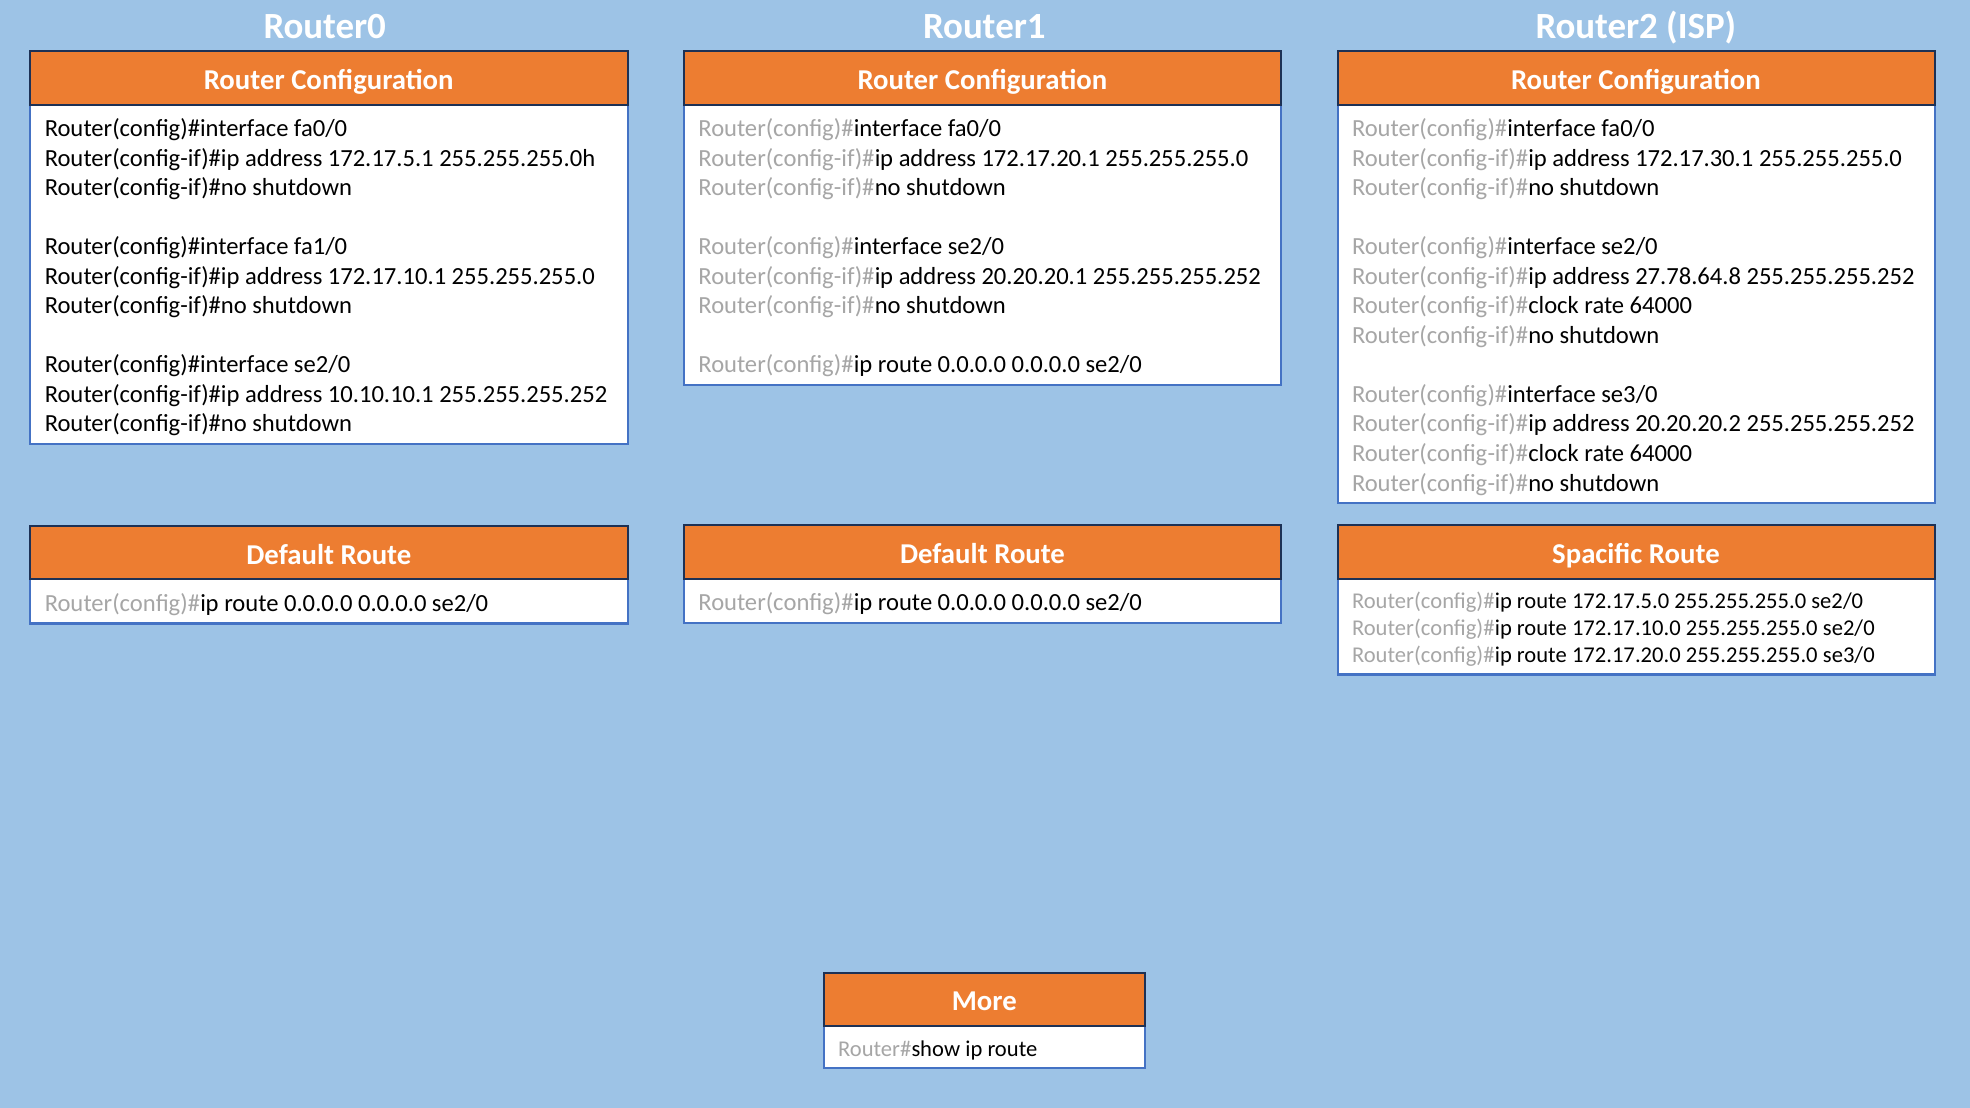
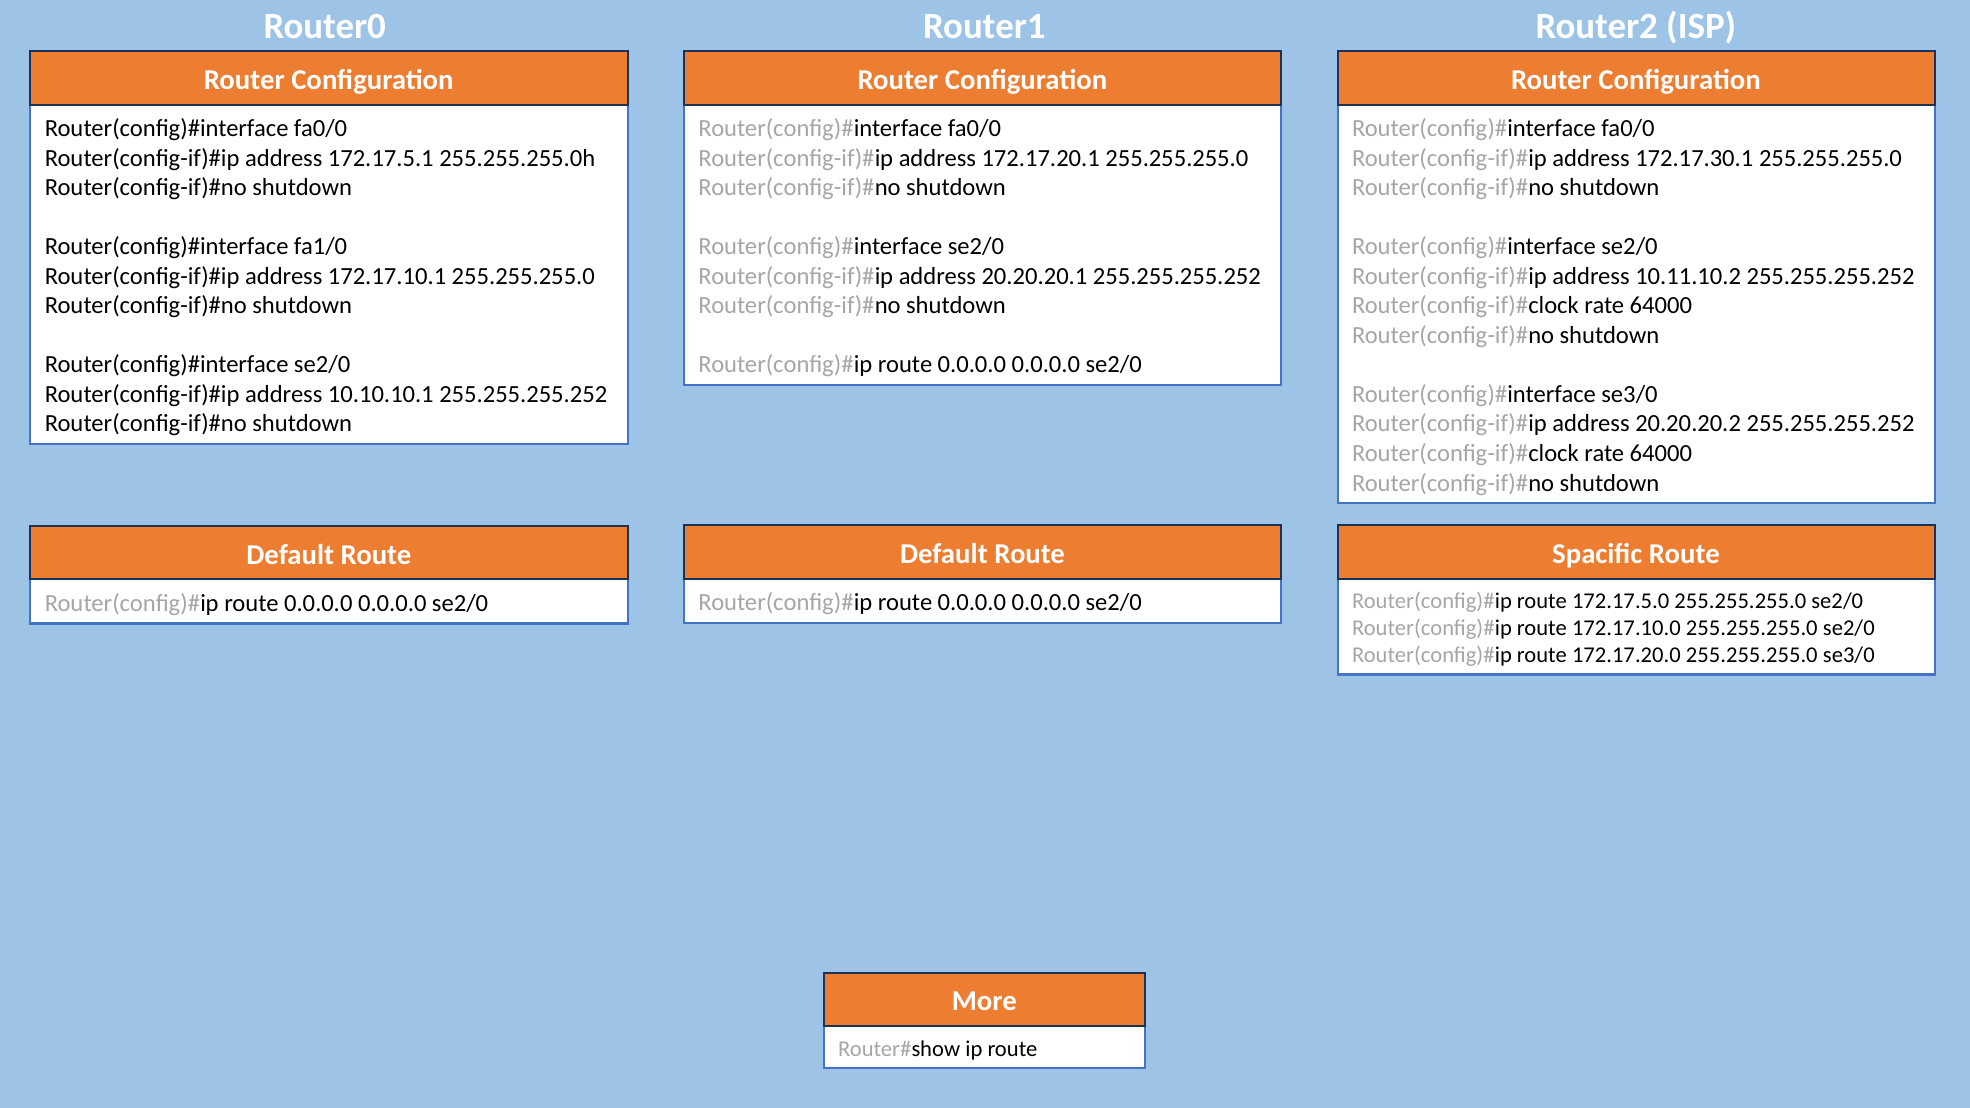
27.78.64.8: 27.78.64.8 -> 10.11.10.2
